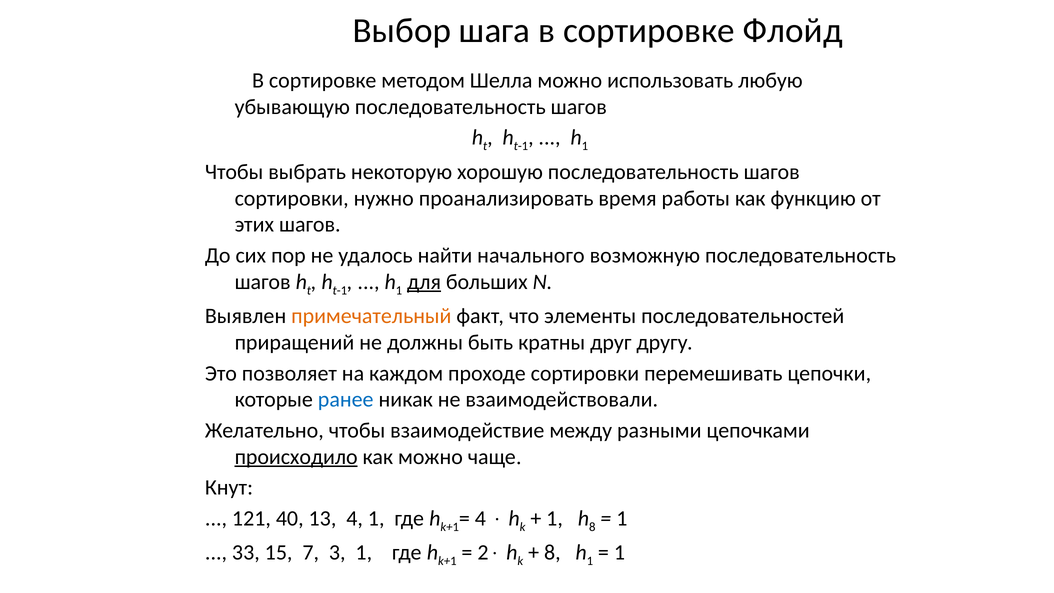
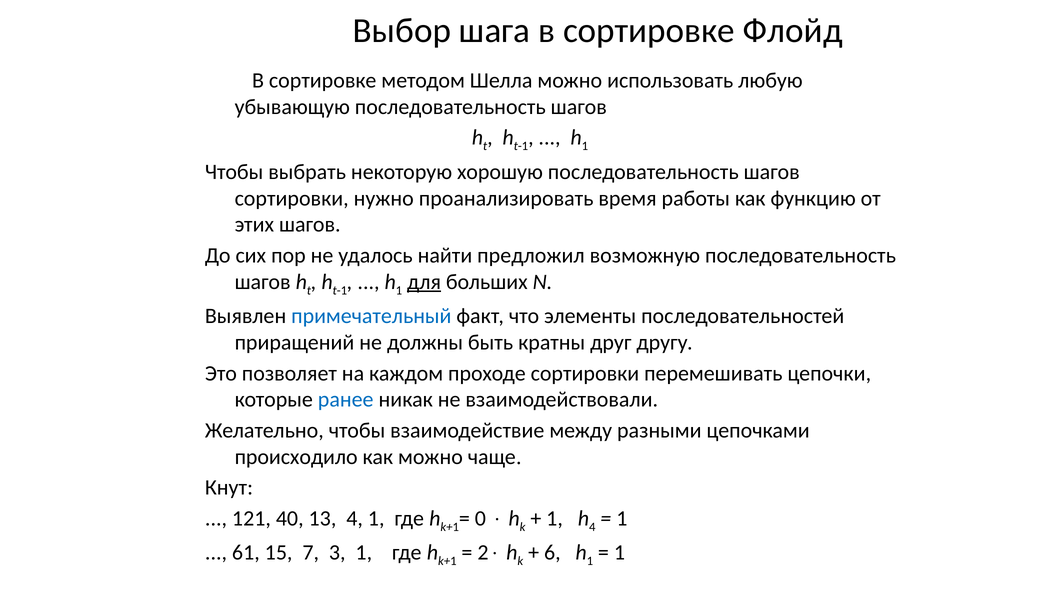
начального: начального -> предложил
примечательный colour: orange -> blue
происходило underline: present -> none
4 at (480, 518): 4 -> 0
8 at (592, 527): 8 -> 4
33: 33 -> 61
8 at (552, 553): 8 -> 6
